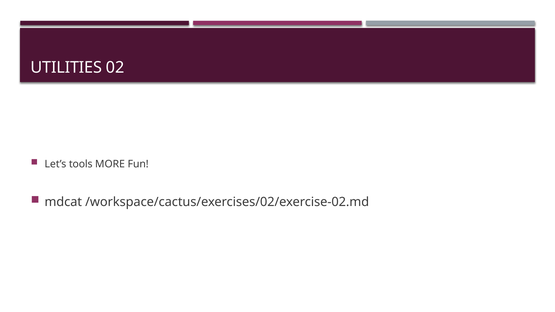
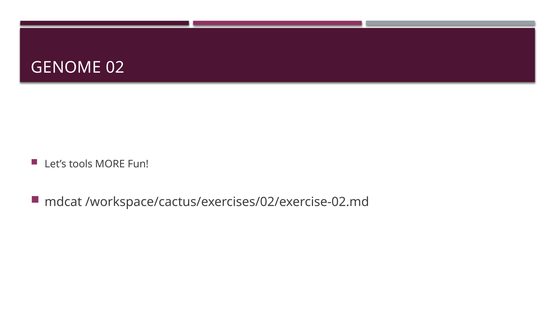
UTILITIES: UTILITIES -> GENOME
